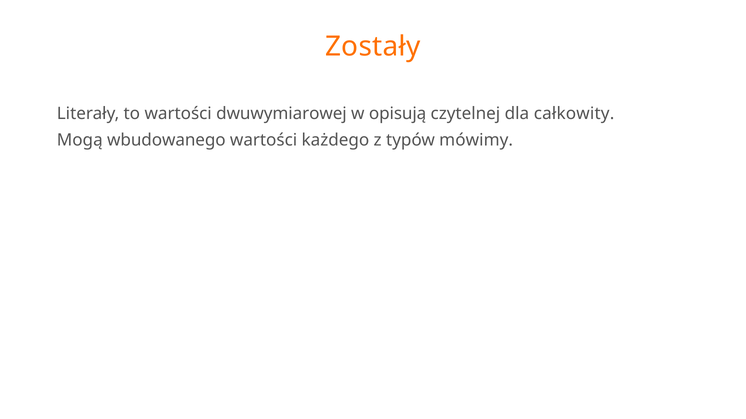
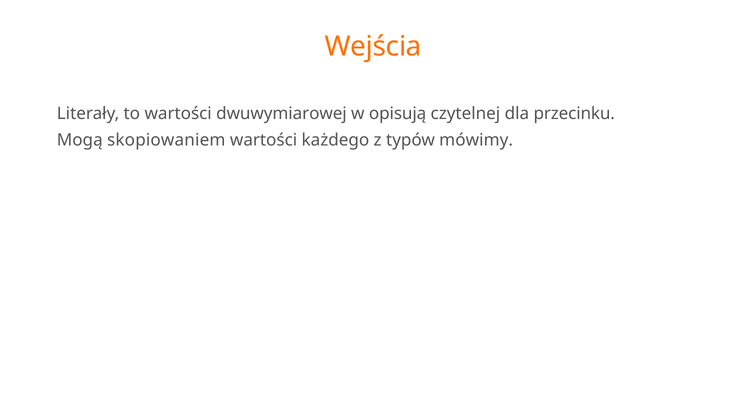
Zostały: Zostały -> Wejścia
całkowity: całkowity -> przecinku
wbudowanego: wbudowanego -> skopiowaniem
